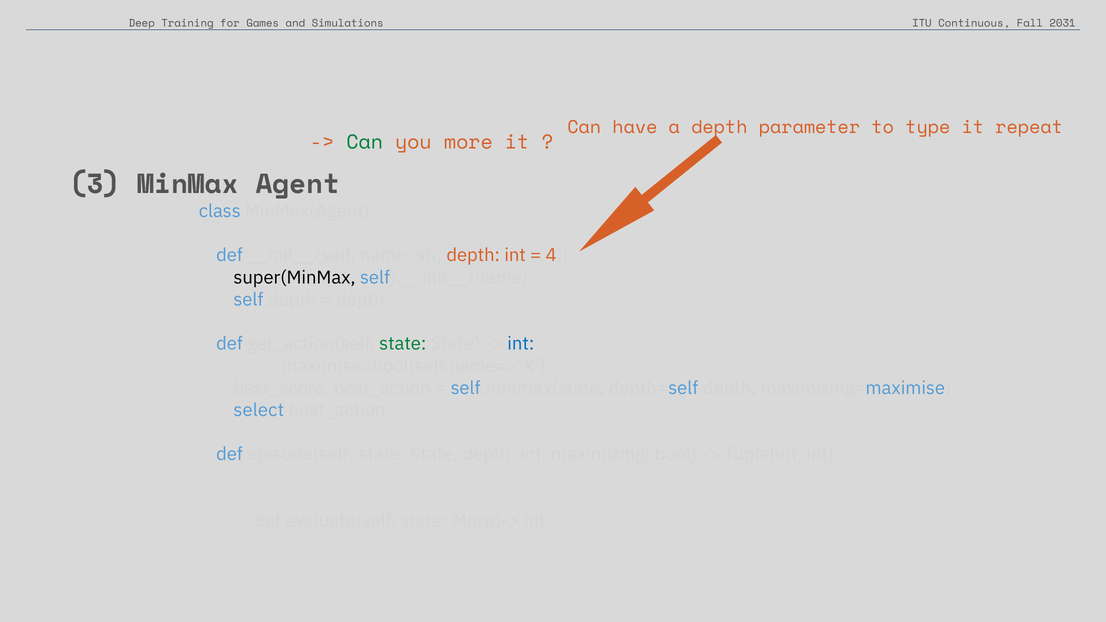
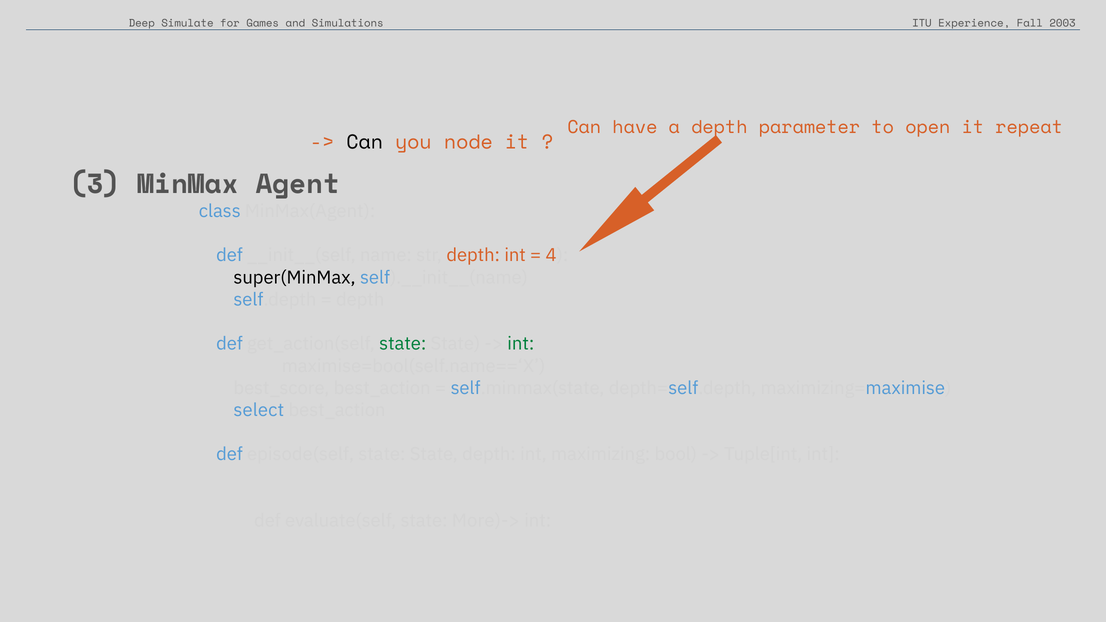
Training: Training -> Simulate
Continuous: Continuous -> Experience
2031: 2031 -> 2003
type: type -> open
Can at (365, 142) colour: green -> black
more: more -> node
int at (521, 344) colour: blue -> green
